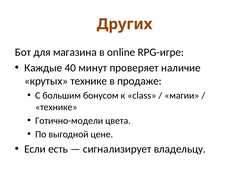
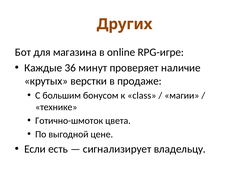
40: 40 -> 36
крутых технике: технике -> верстки
Готично-модели: Готично-модели -> Готично-шмоток
